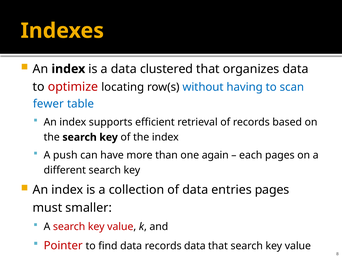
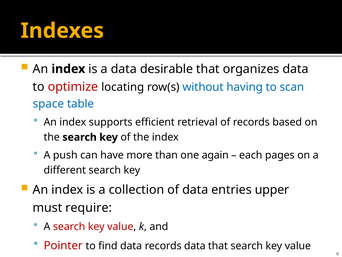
clustered: clustered -> desirable
fewer: fewer -> space
entries pages: pages -> upper
smaller: smaller -> require
